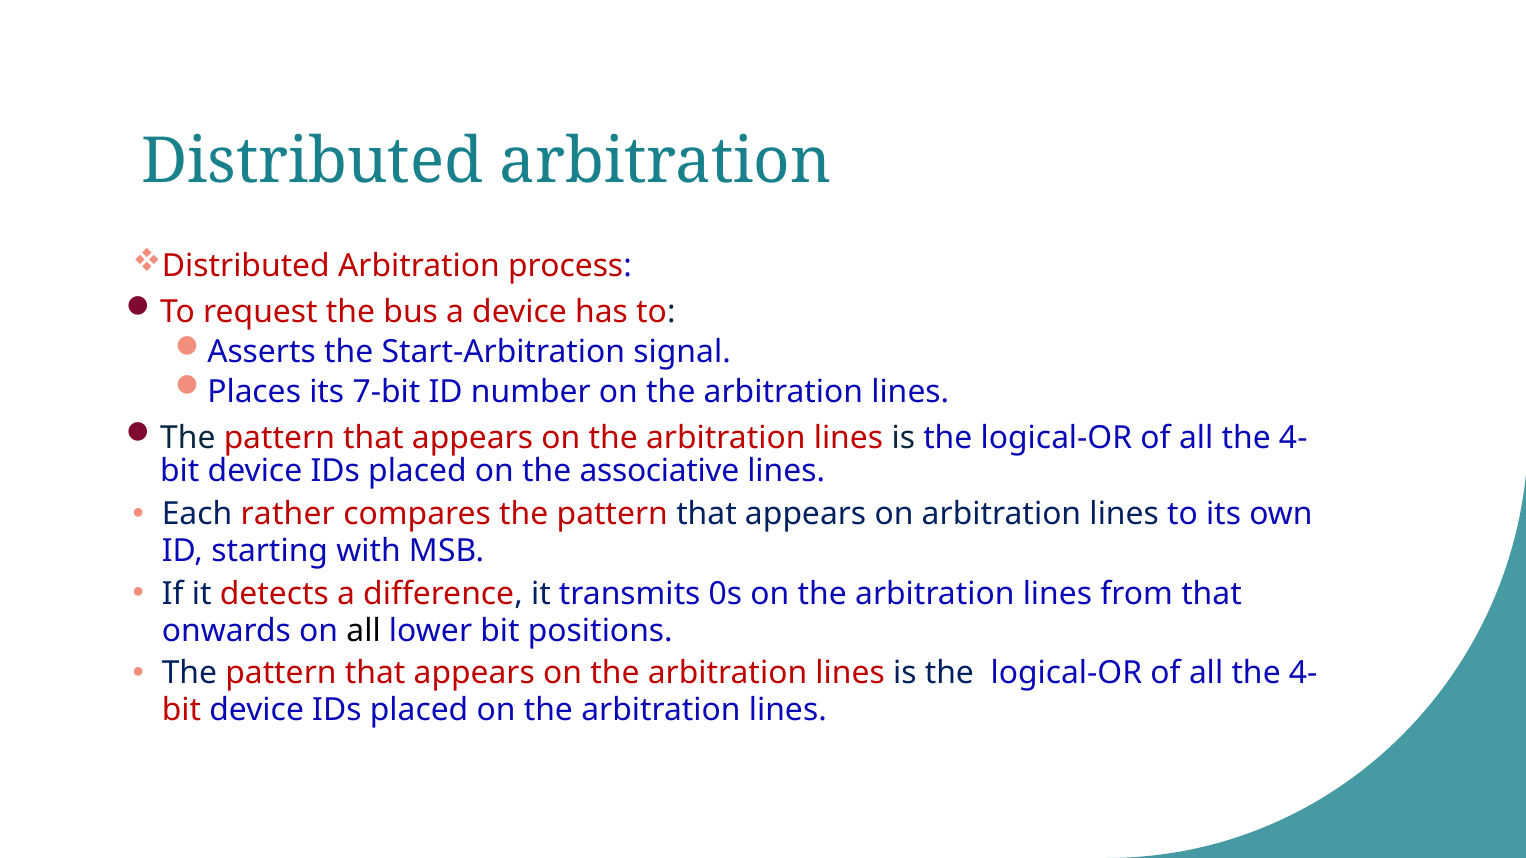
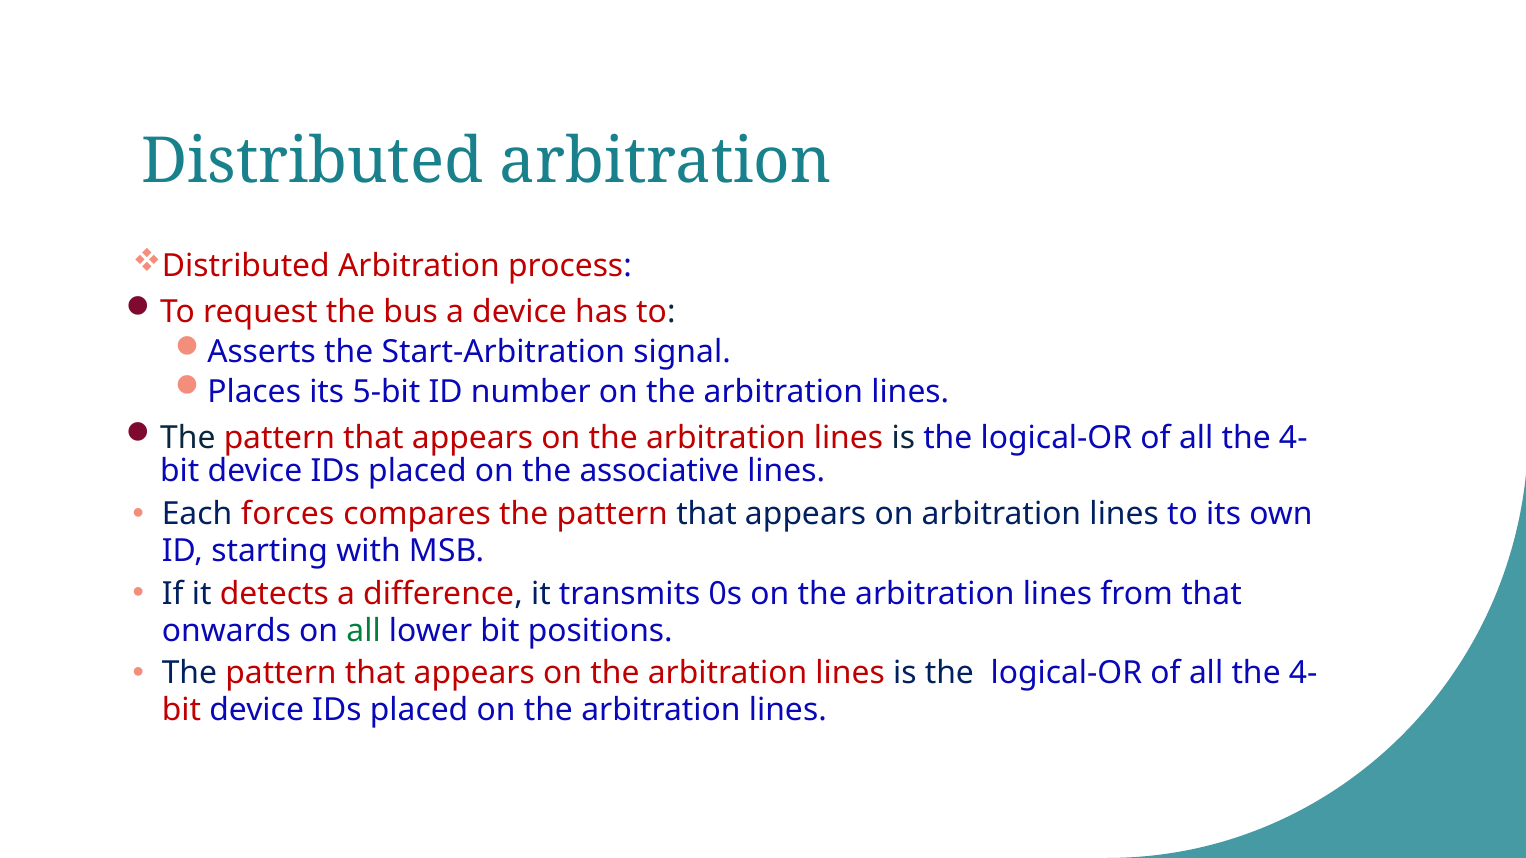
7-bit: 7-bit -> 5-bit
rather: rather -> forces
all at (364, 631) colour: black -> green
